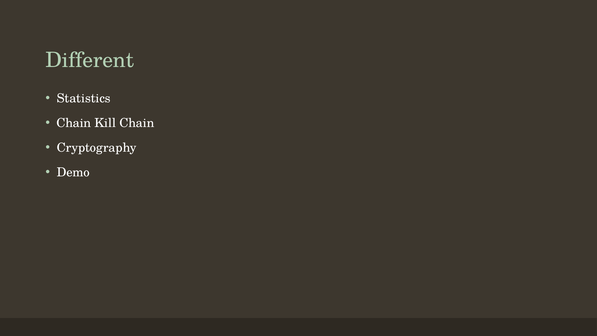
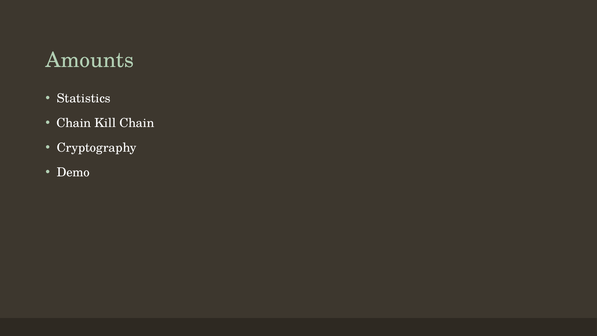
Different: Different -> Amounts
